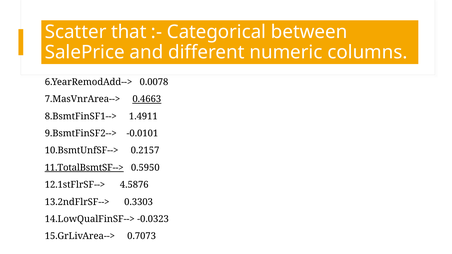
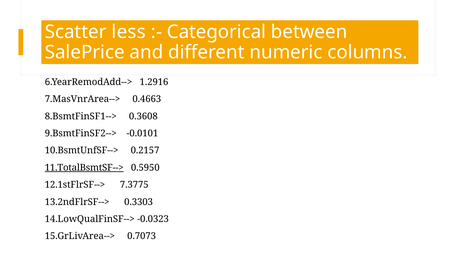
that: that -> less
0.0078: 0.0078 -> 1.2916
0.4663 underline: present -> none
1.4911: 1.4911 -> 0.3608
4.5876: 4.5876 -> 7.3775
